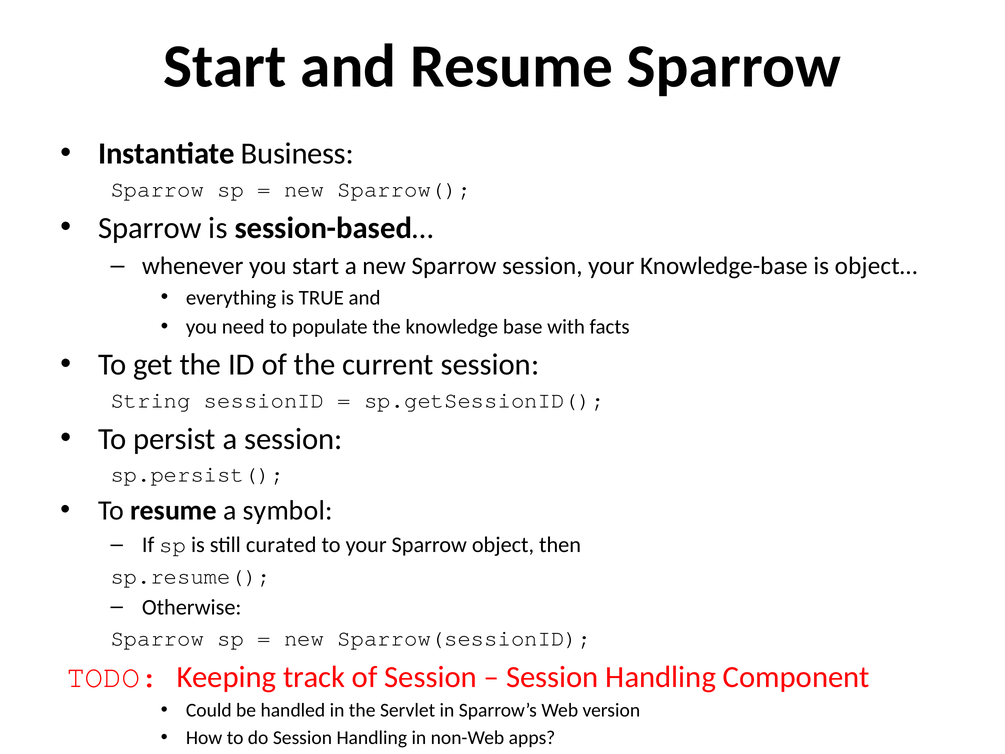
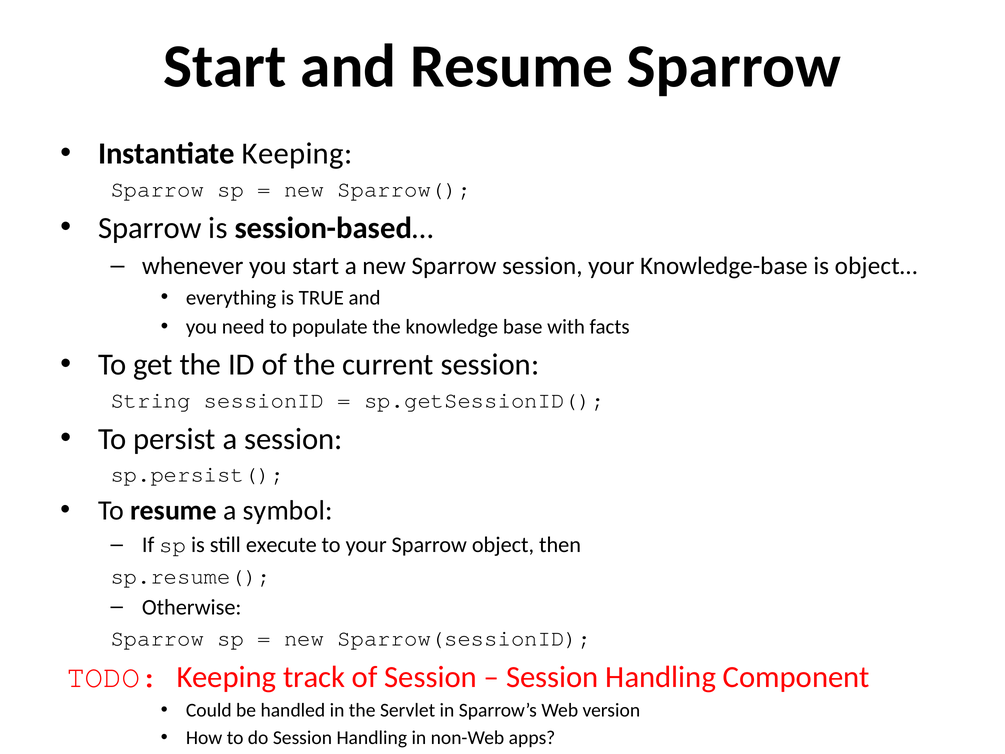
Instantiate Business: Business -> Keeping
curated: curated -> execute
